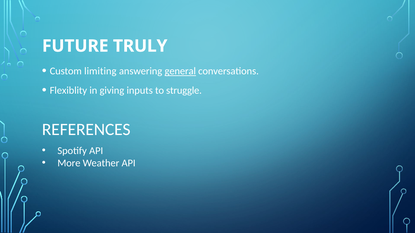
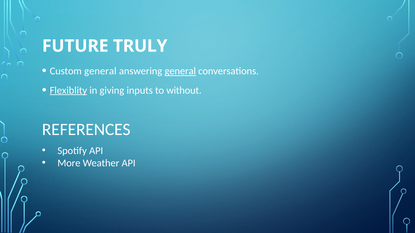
Custom limiting: limiting -> general
Flexiblity underline: none -> present
struggle: struggle -> without
